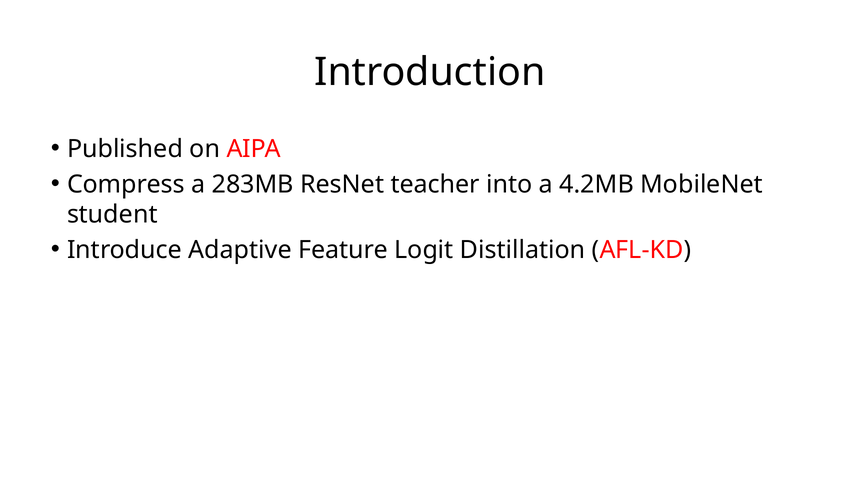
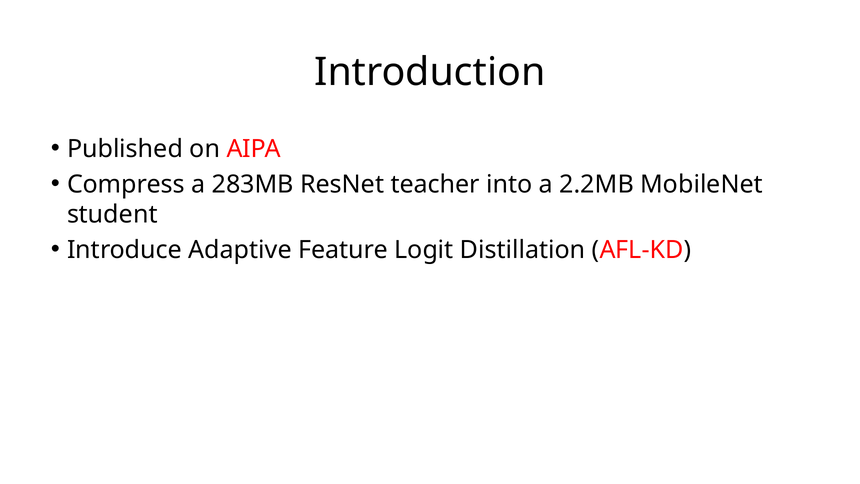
4.2MB: 4.2MB -> 2.2MB
